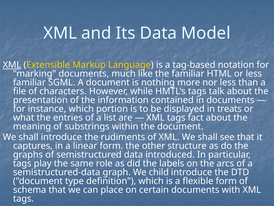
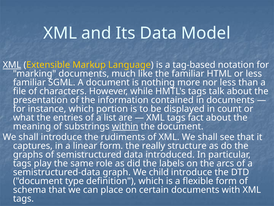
treats: treats -> count
within underline: none -> present
other: other -> really
